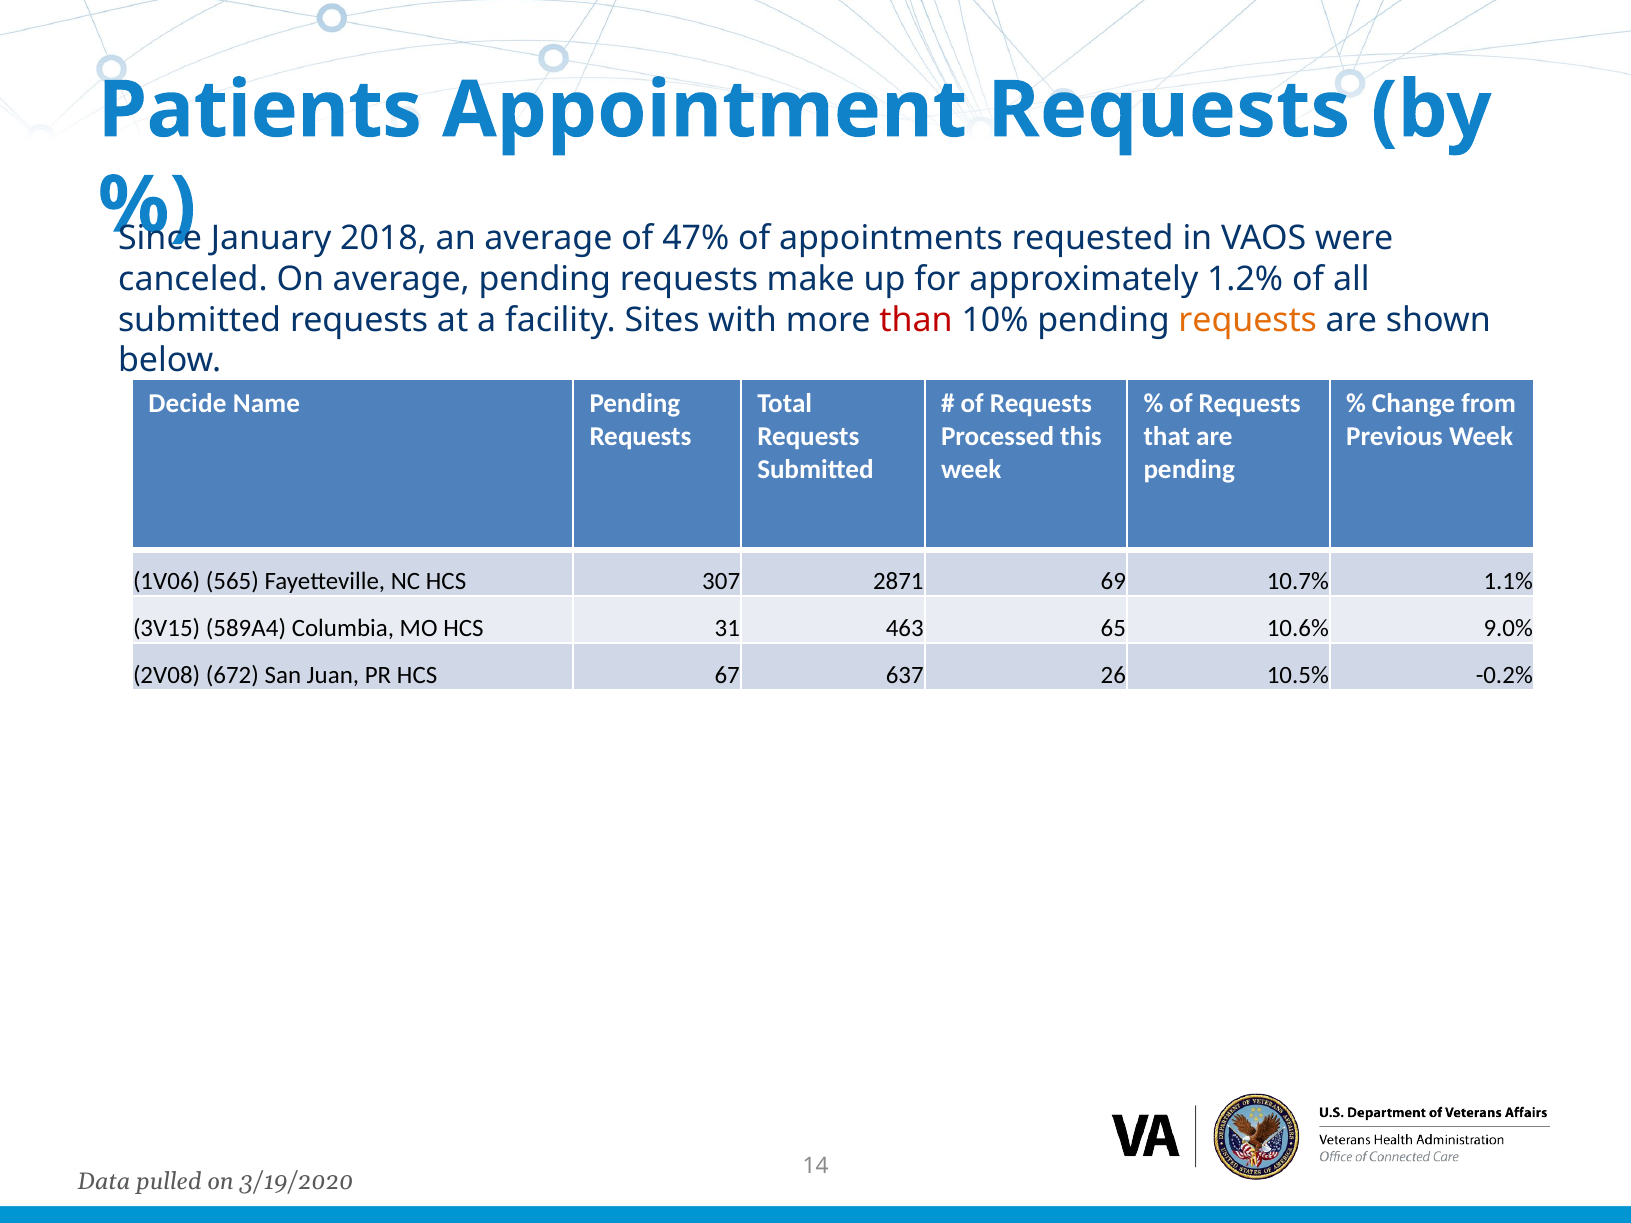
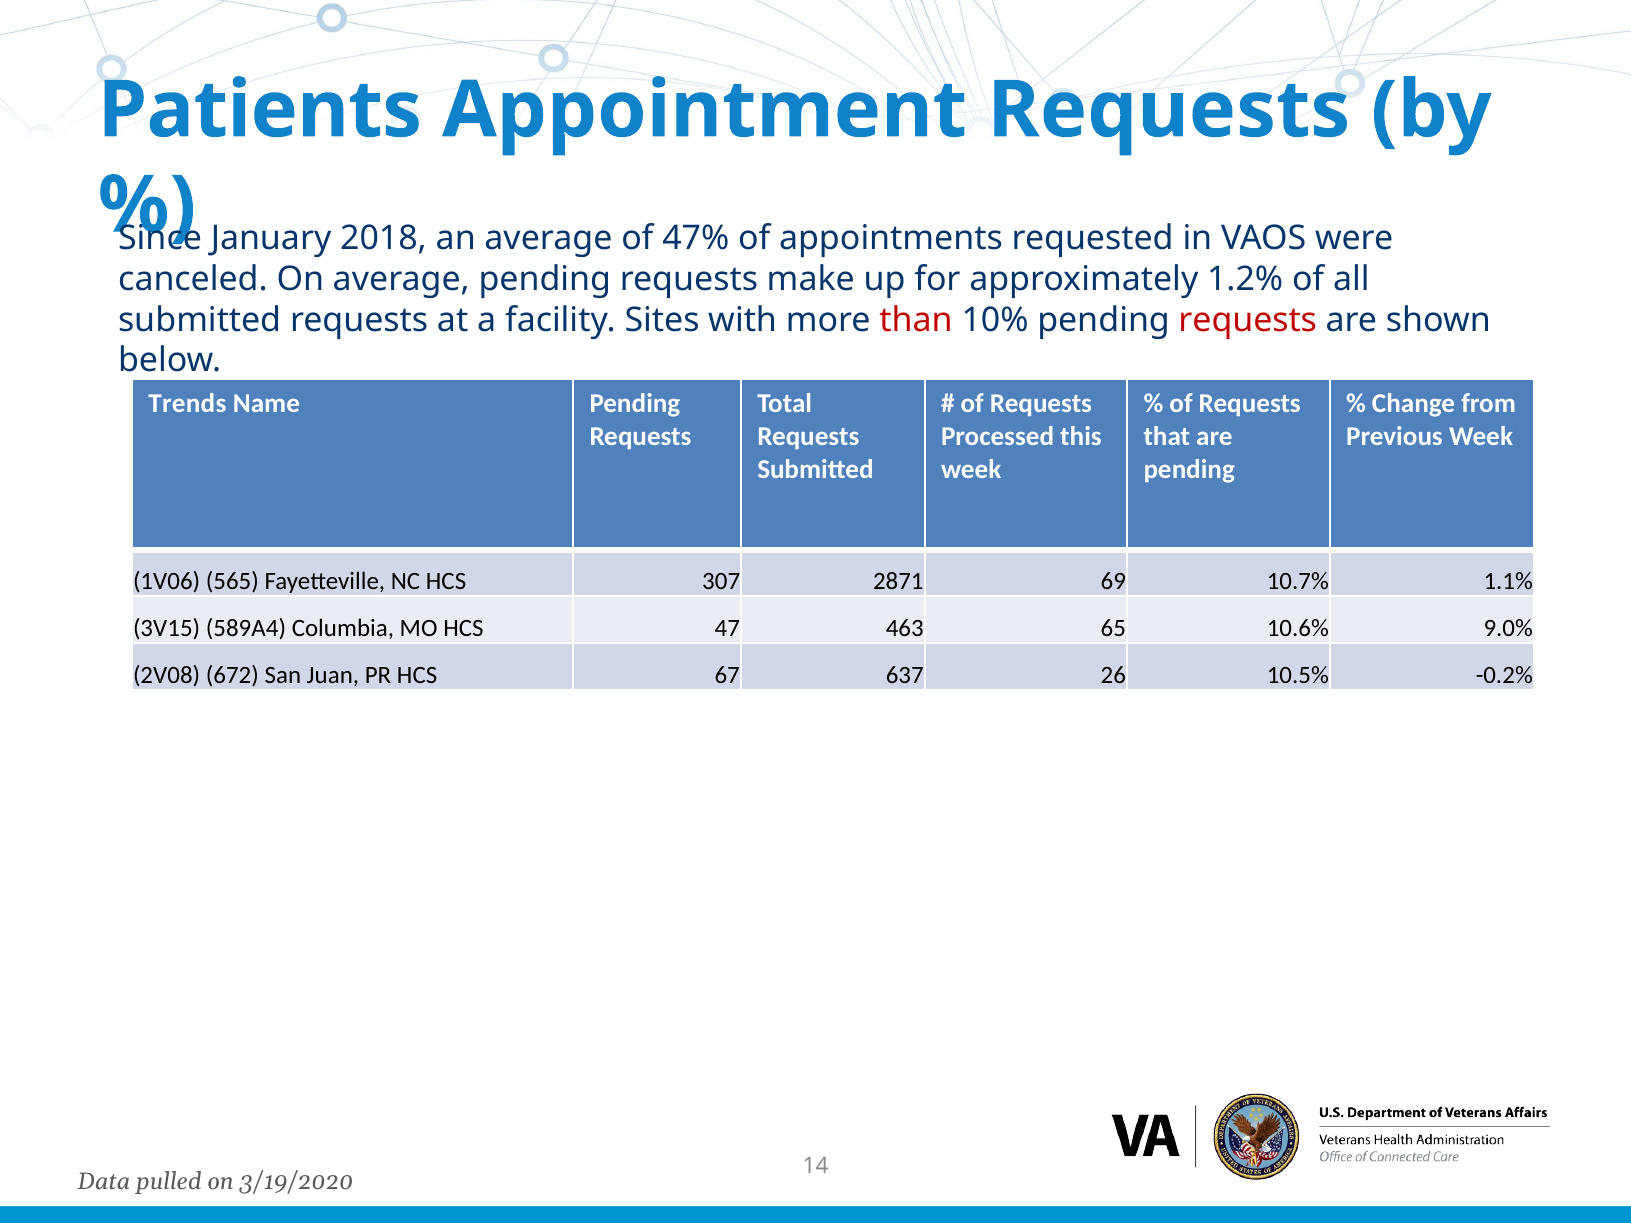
requests at (1248, 320) colour: orange -> red
Decide: Decide -> Trends
31: 31 -> 47
